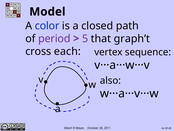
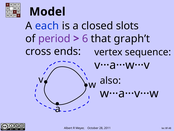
color: color -> each
path: path -> slots
5: 5 -> 6
each: each -> ends
